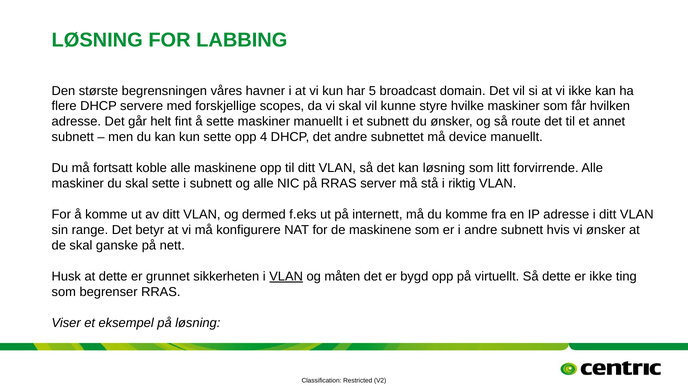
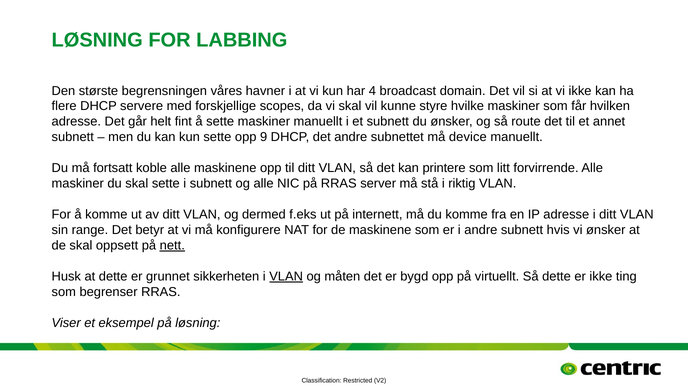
5: 5 -> 4
4: 4 -> 9
kan løsning: løsning -> printere
ganske: ganske -> oppsett
nett underline: none -> present
